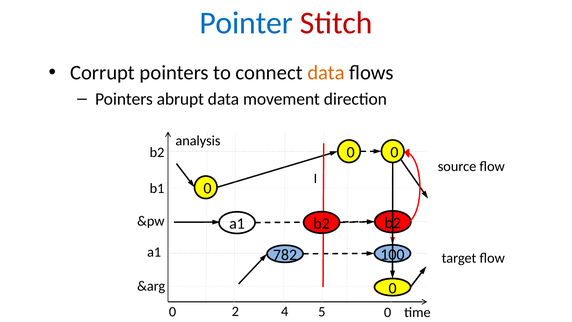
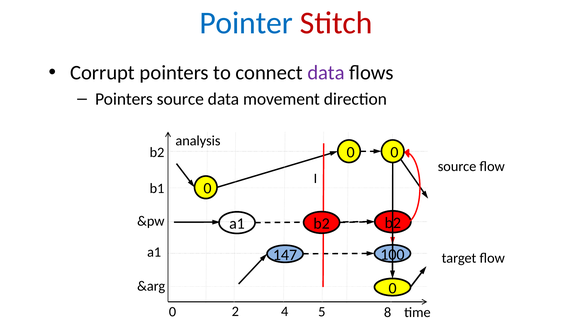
data at (326, 73) colour: orange -> purple
Pointers abrupt: abrupt -> source
782: 782 -> 147
4 0: 0 -> 8
